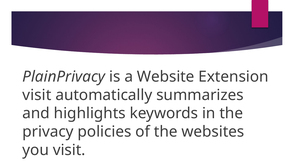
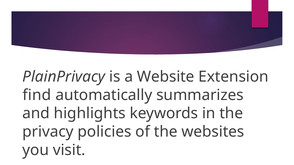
visit at (37, 95): visit -> find
